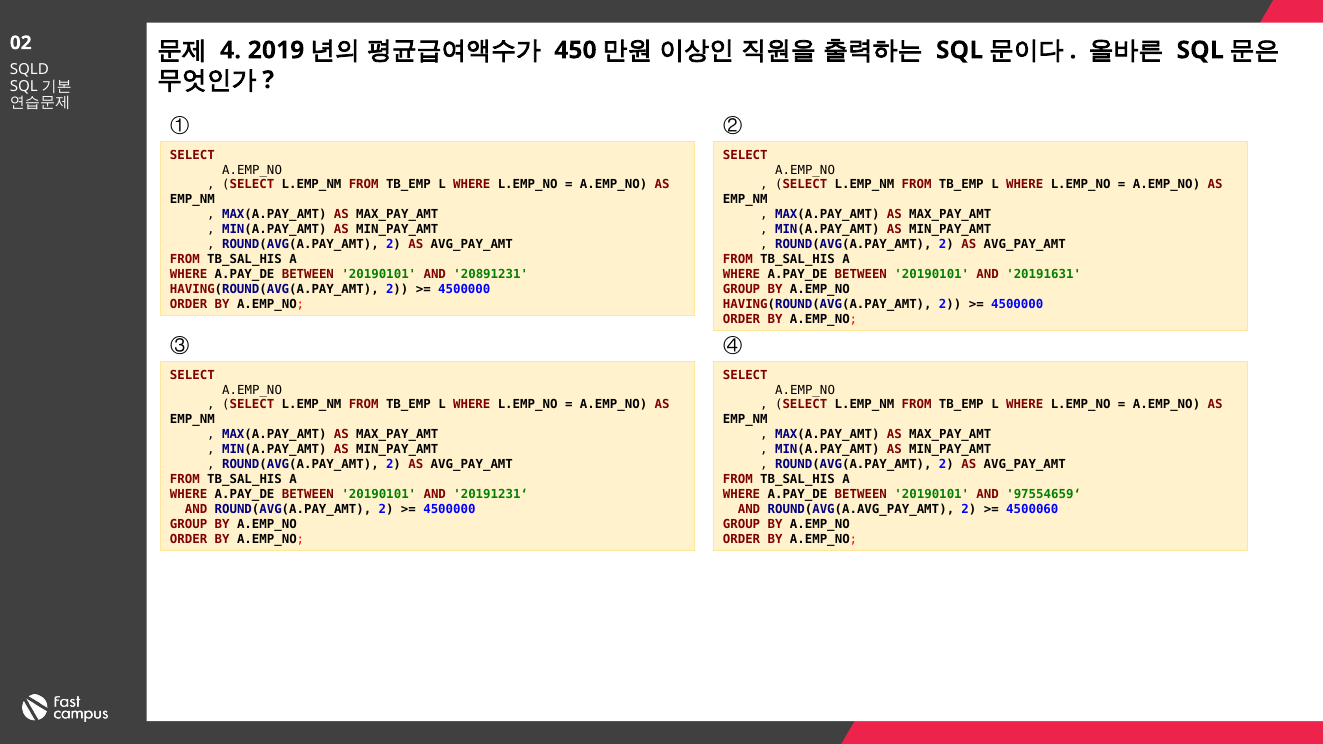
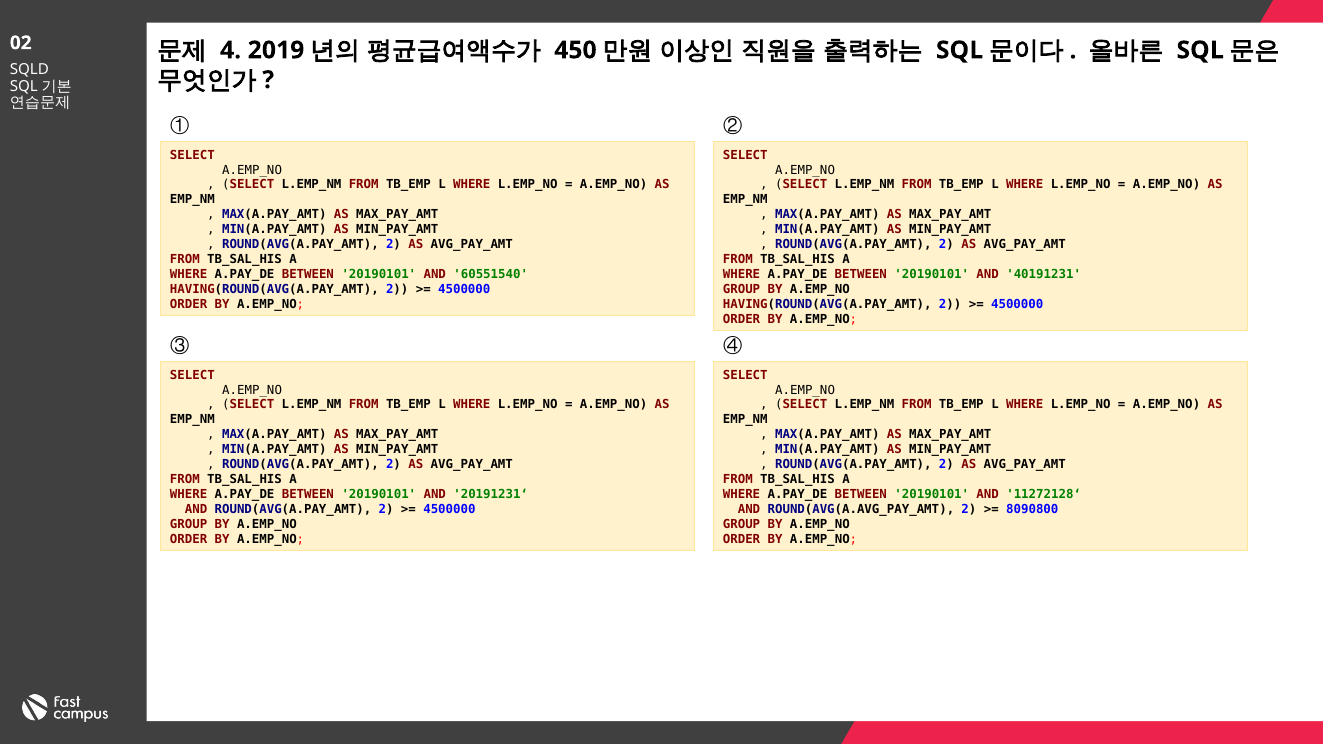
20891231: 20891231 -> 60551540
20191631: 20191631 -> 40191231
97554659‘: 97554659‘ -> 11272128‘
4500060: 4500060 -> 8090800
